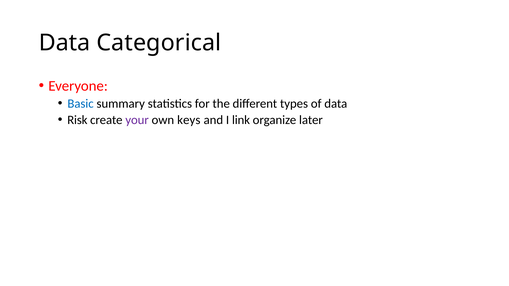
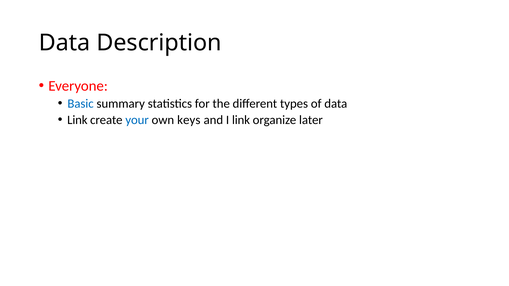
Categorical: Categorical -> Description
Risk at (77, 120): Risk -> Link
your colour: purple -> blue
